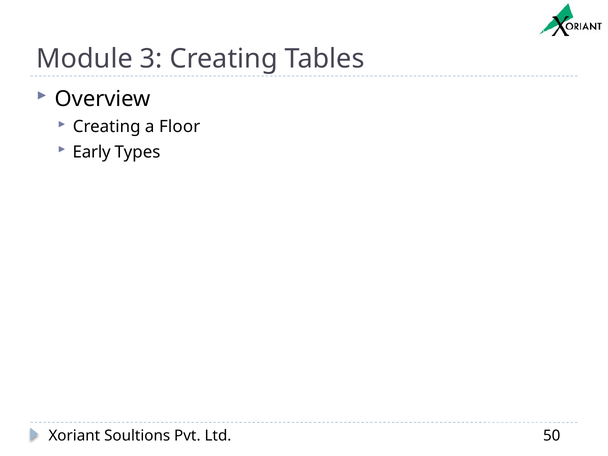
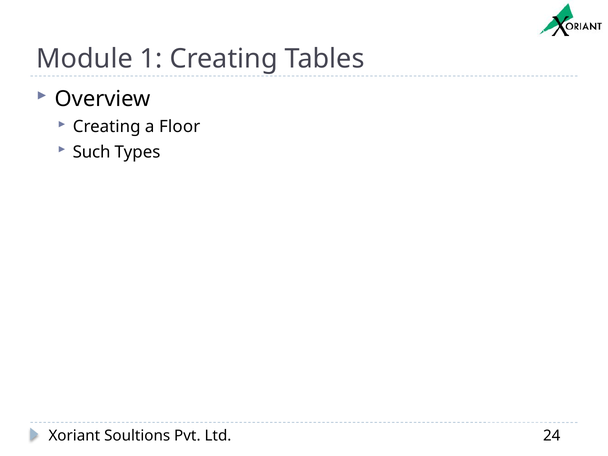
3: 3 -> 1
Early: Early -> Such
50: 50 -> 24
